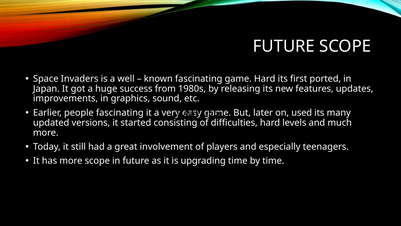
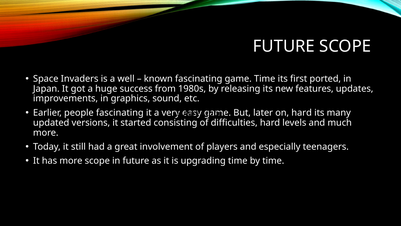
game Hard: Hard -> Time
on used: used -> hard
